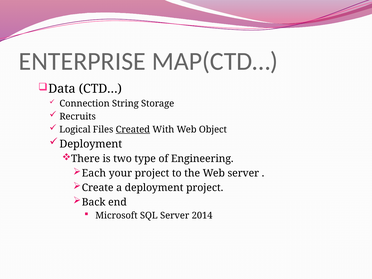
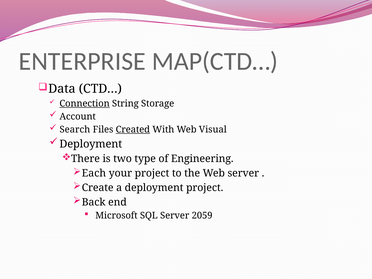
Connection underline: none -> present
Recruits: Recruits -> Account
Logical: Logical -> Search
Object: Object -> Visual
2014: 2014 -> 2059
